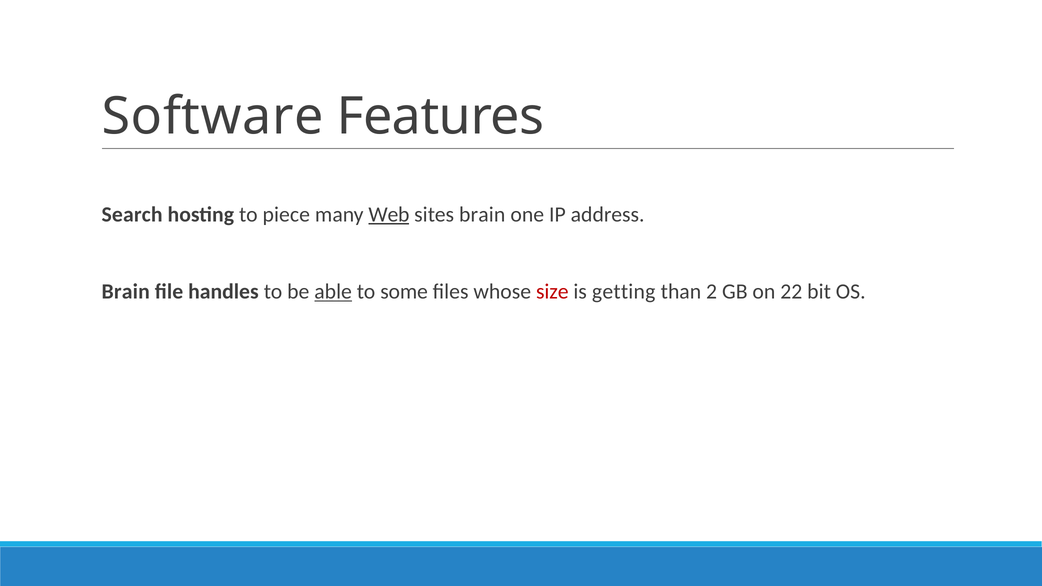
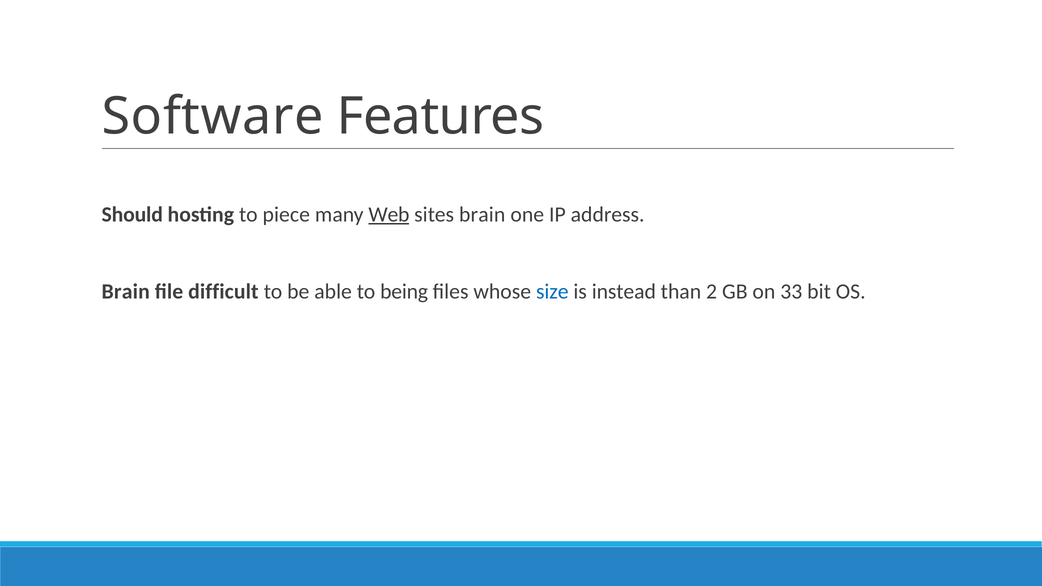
Search: Search -> Should
handles: handles -> difficult
able underline: present -> none
some: some -> being
size colour: red -> blue
getting: getting -> instead
22: 22 -> 33
